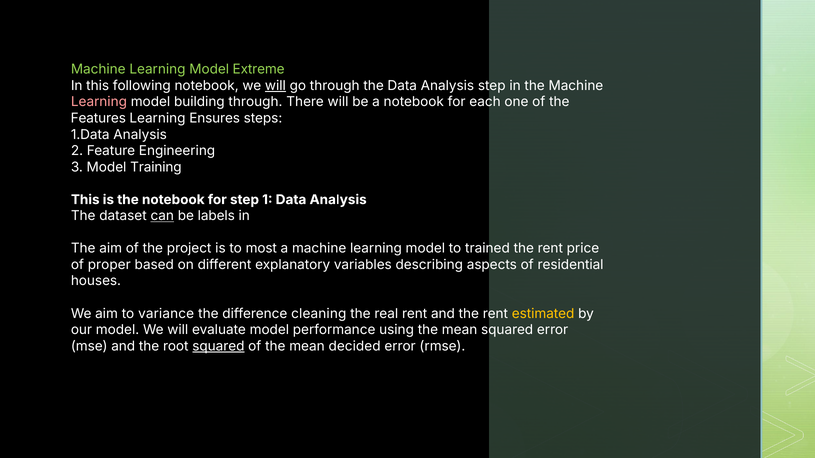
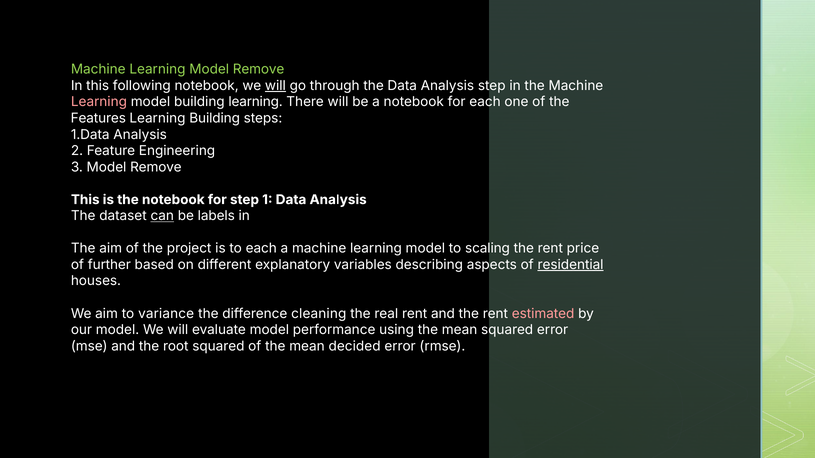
Learning Model Extreme: Extreme -> Remove
building through: through -> learning
Learning Ensures: Ensures -> Building
3 Model Training: Training -> Remove
to most: most -> each
trained: trained -> scaling
proper: proper -> further
residential underline: none -> present
estimated colour: yellow -> pink
squared at (218, 346) underline: present -> none
